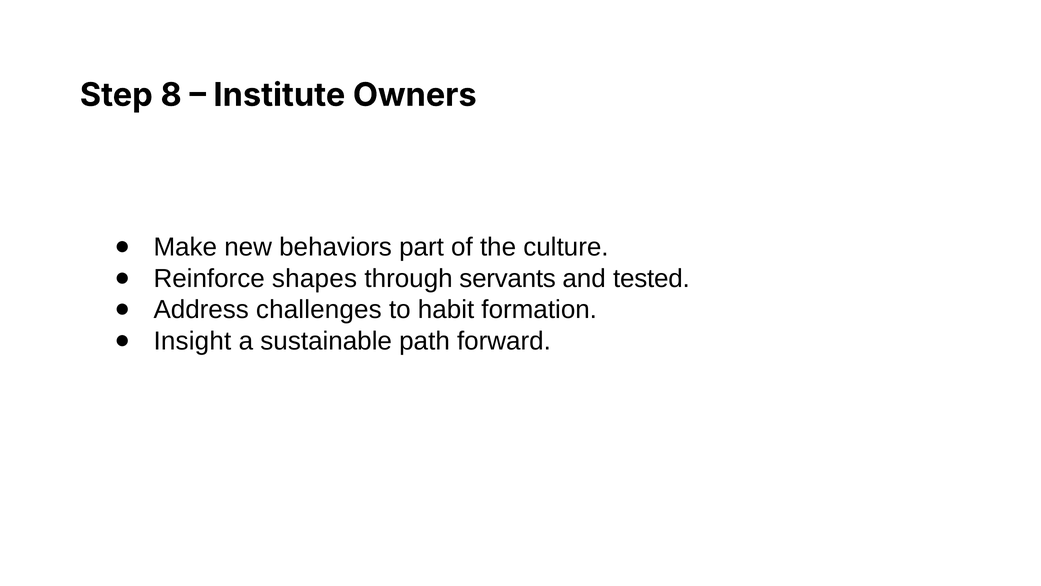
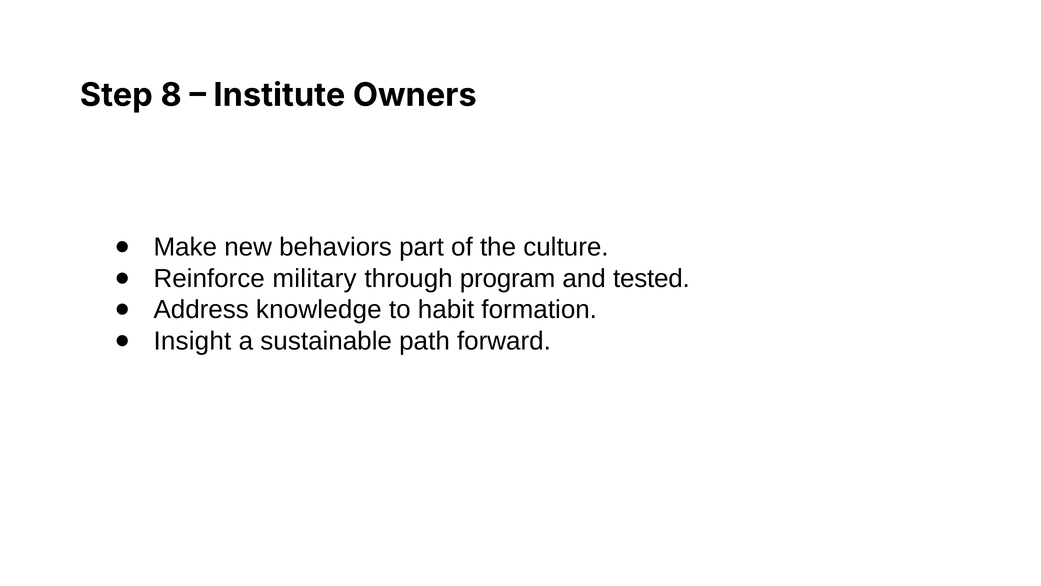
shapes: shapes -> military
servants: servants -> program
challenges: challenges -> knowledge
